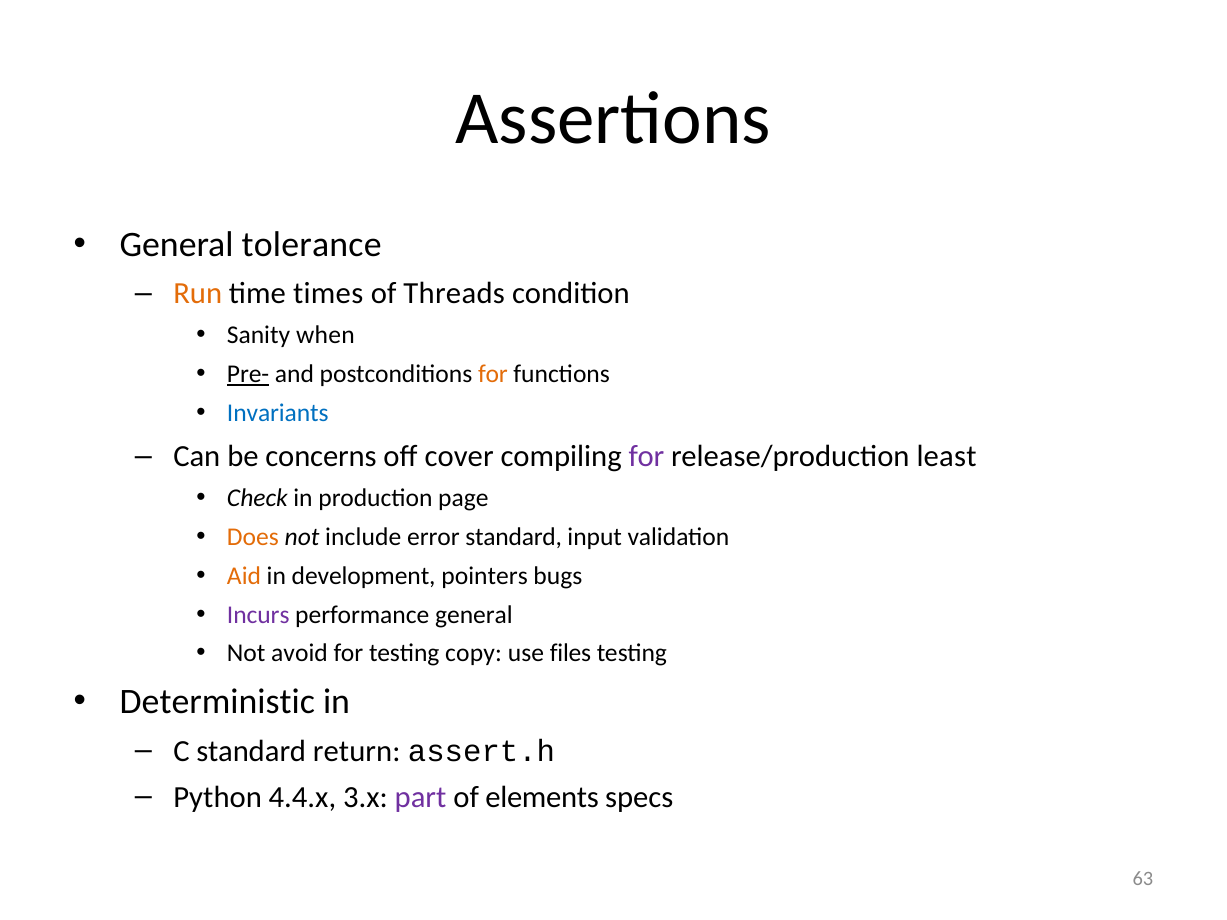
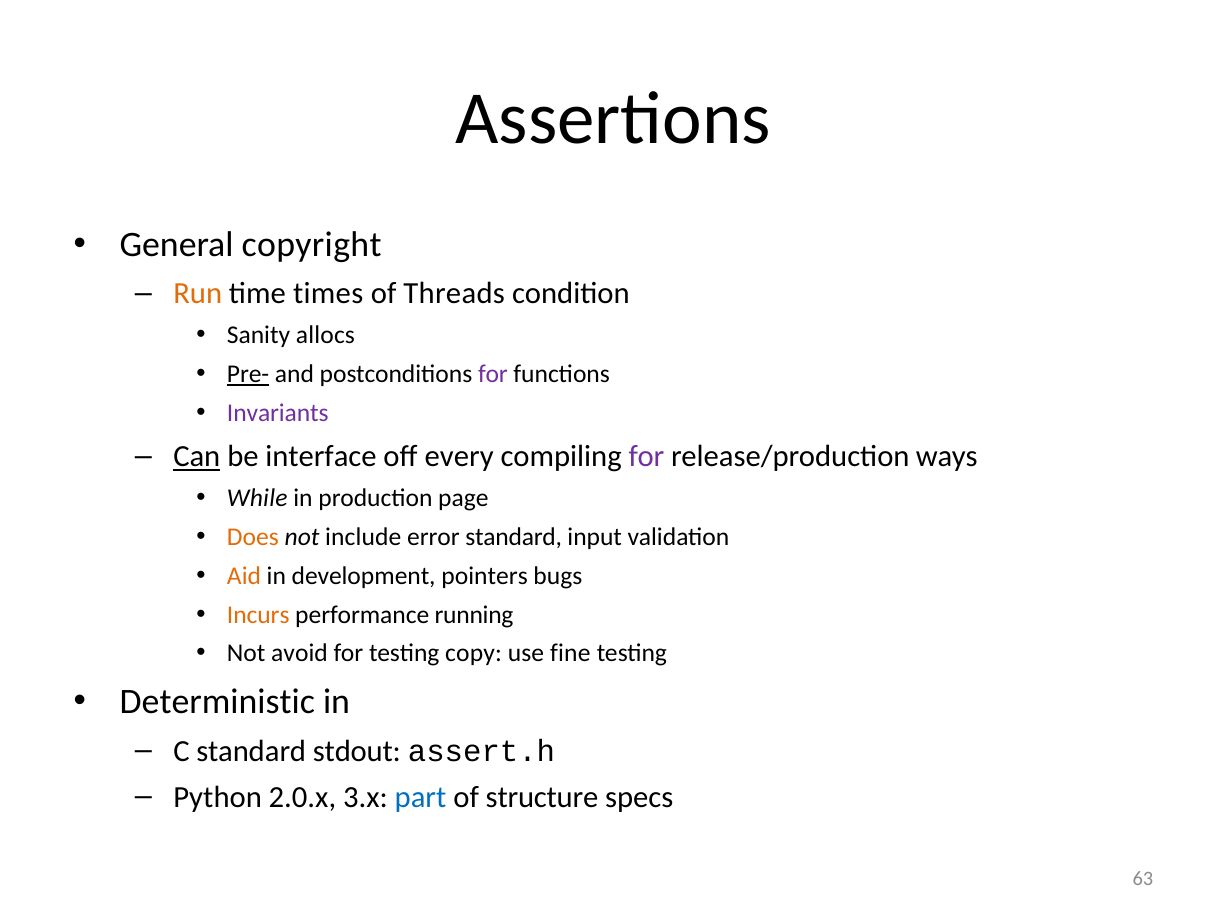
tolerance: tolerance -> copyright
when: when -> allocs
for at (493, 374) colour: orange -> purple
Invariants colour: blue -> purple
Can underline: none -> present
concerns: concerns -> interface
cover: cover -> every
least: least -> ways
Check: Check -> While
Incurs colour: purple -> orange
performance general: general -> running
files: files -> fine
return: return -> stdout
4.4.x: 4.4.x -> 2.0.x
part colour: purple -> blue
elements: elements -> structure
